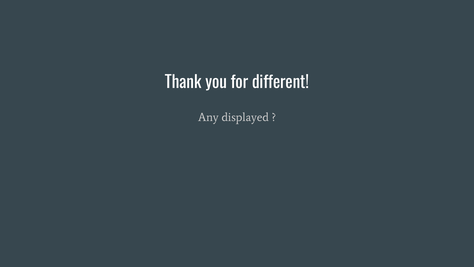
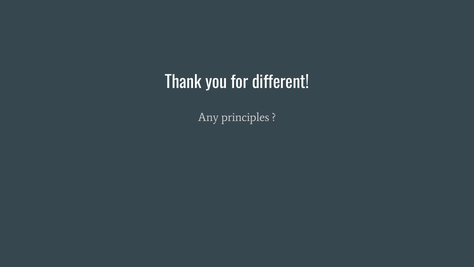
displayed: displayed -> principles
